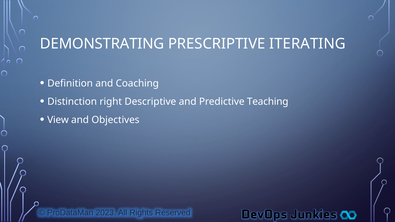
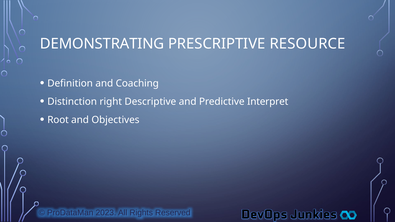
ITERATING: ITERATING -> RESOURCE
Teaching: Teaching -> Interpret
View: View -> Root
